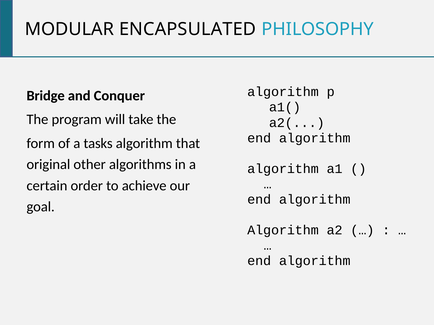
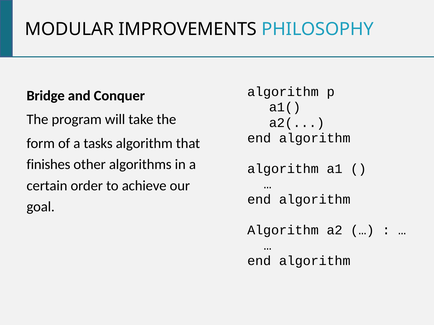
ENCAPSULATED: ENCAPSULATED -> IMPROVEMENTS
original: original -> finishes
